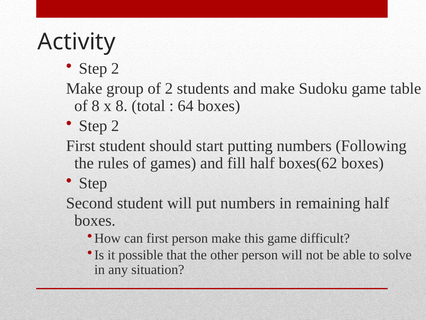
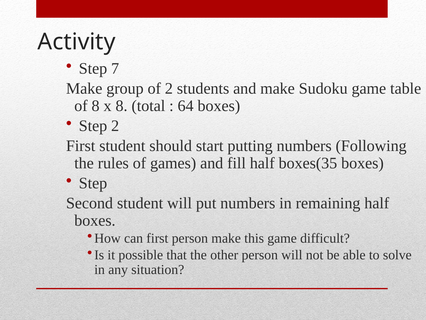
2 at (115, 69): 2 -> 7
boxes(62: boxes(62 -> boxes(35
